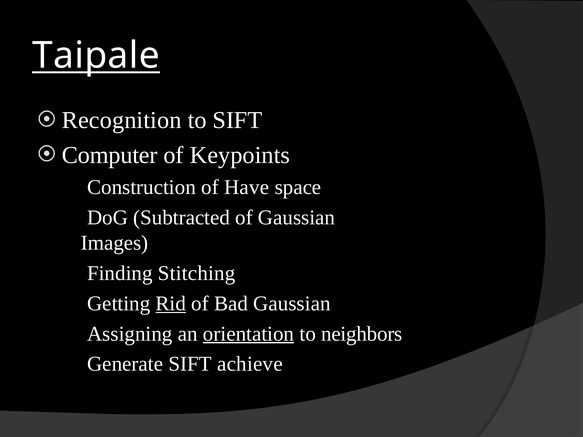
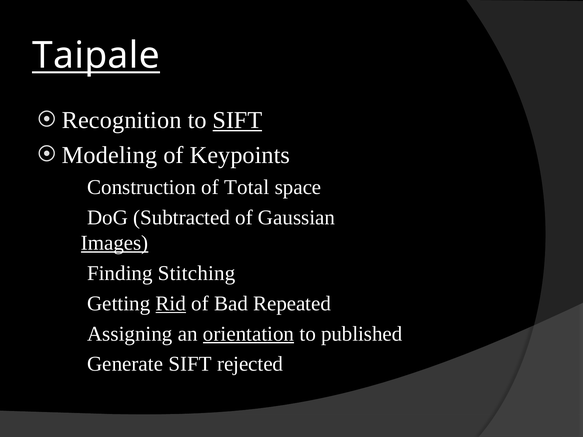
SIFT at (237, 120) underline: none -> present
Computer: Computer -> Modeling
Have: Have -> Total
Images underline: none -> present
Bad Gaussian: Gaussian -> Repeated
neighbors: neighbors -> published
achieve: achieve -> rejected
